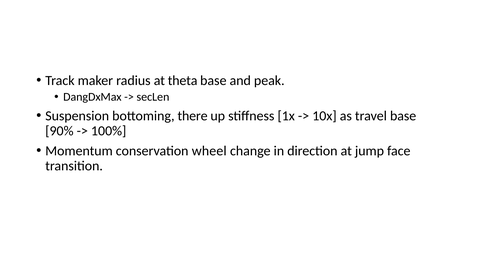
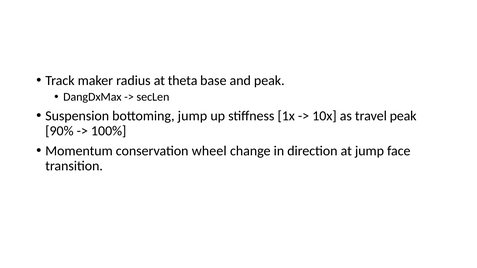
bottoming there: there -> jump
travel base: base -> peak
